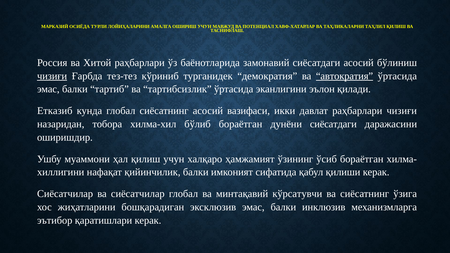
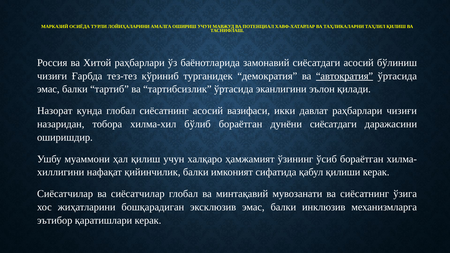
чизиғи at (52, 76) underline: present -> none
Етказиб: Етказиб -> Назорат
кўрсатувчи: кўрсатувчи -> мувозанати
